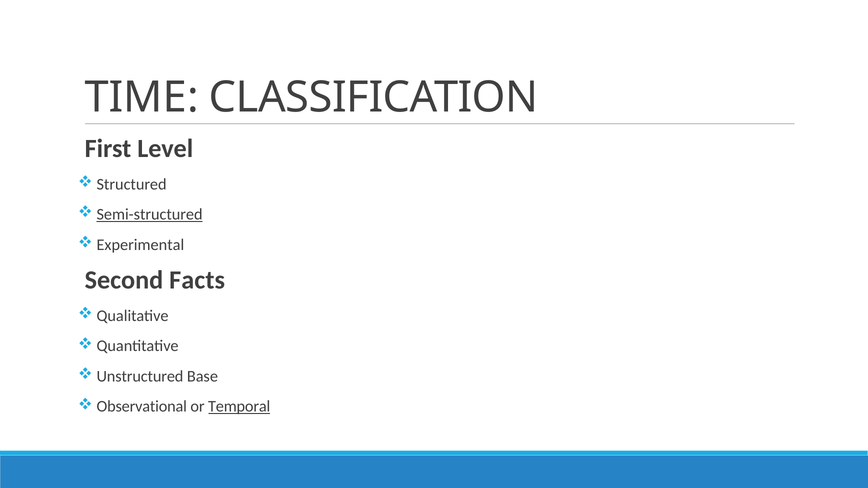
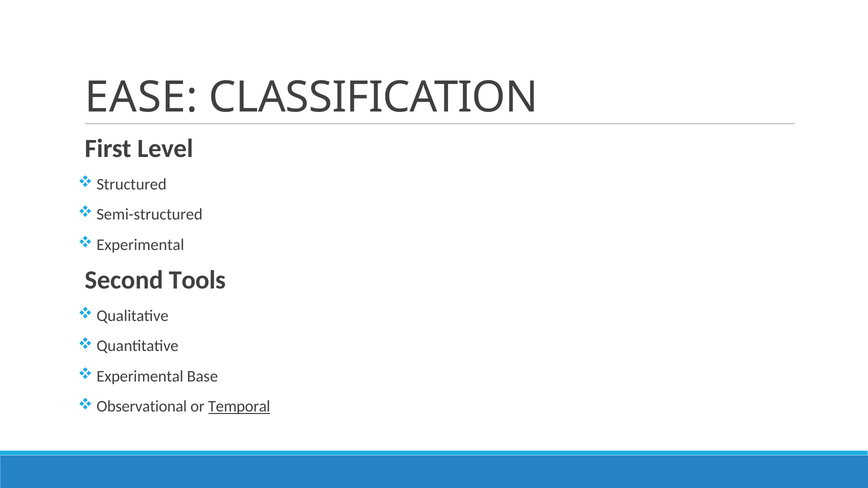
TIME: TIME -> EASE
Semi-structured underline: present -> none
Facts: Facts -> Tools
Unstructured at (140, 377): Unstructured -> Experimental
